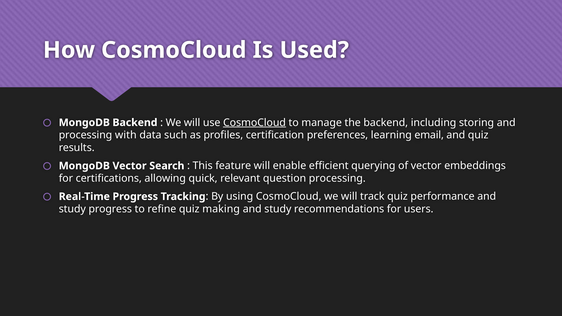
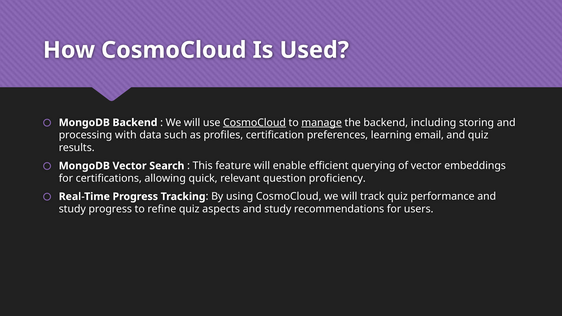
manage underline: none -> present
question processing: processing -> proficiency
making: making -> aspects
